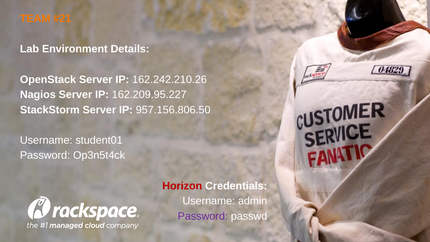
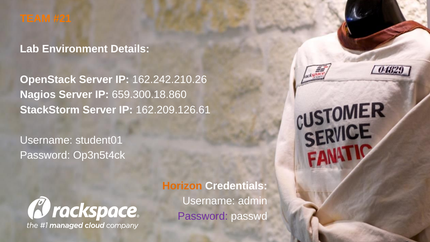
162.209.95.227: 162.209.95.227 -> 659.300.18.860
957.156.806.50: 957.156.806.50 -> 162.209.126.61
Horizon colour: red -> orange
